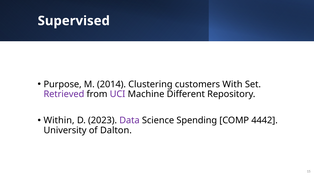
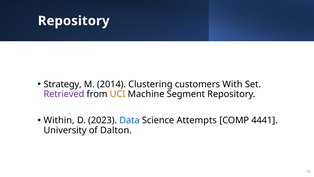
Supervised at (74, 21): Supervised -> Repository
Purpose: Purpose -> Strategy
UCI colour: purple -> orange
Different: Different -> Segment
Data colour: purple -> blue
Spending: Spending -> Attempts
4442: 4442 -> 4441
